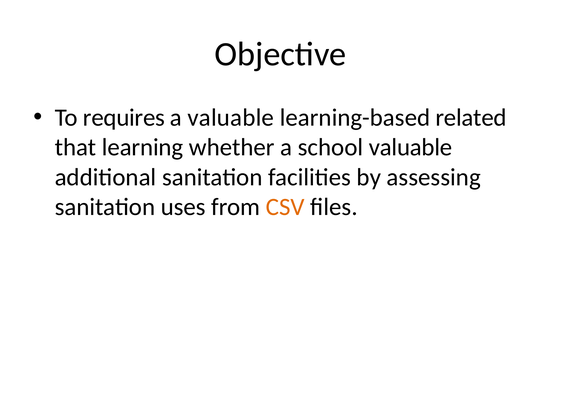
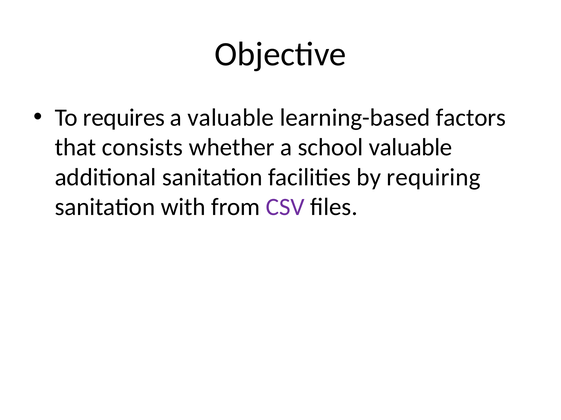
related: related -> factors
learning: learning -> consists
assessing: assessing -> requiring
uses: uses -> with
CSV colour: orange -> purple
